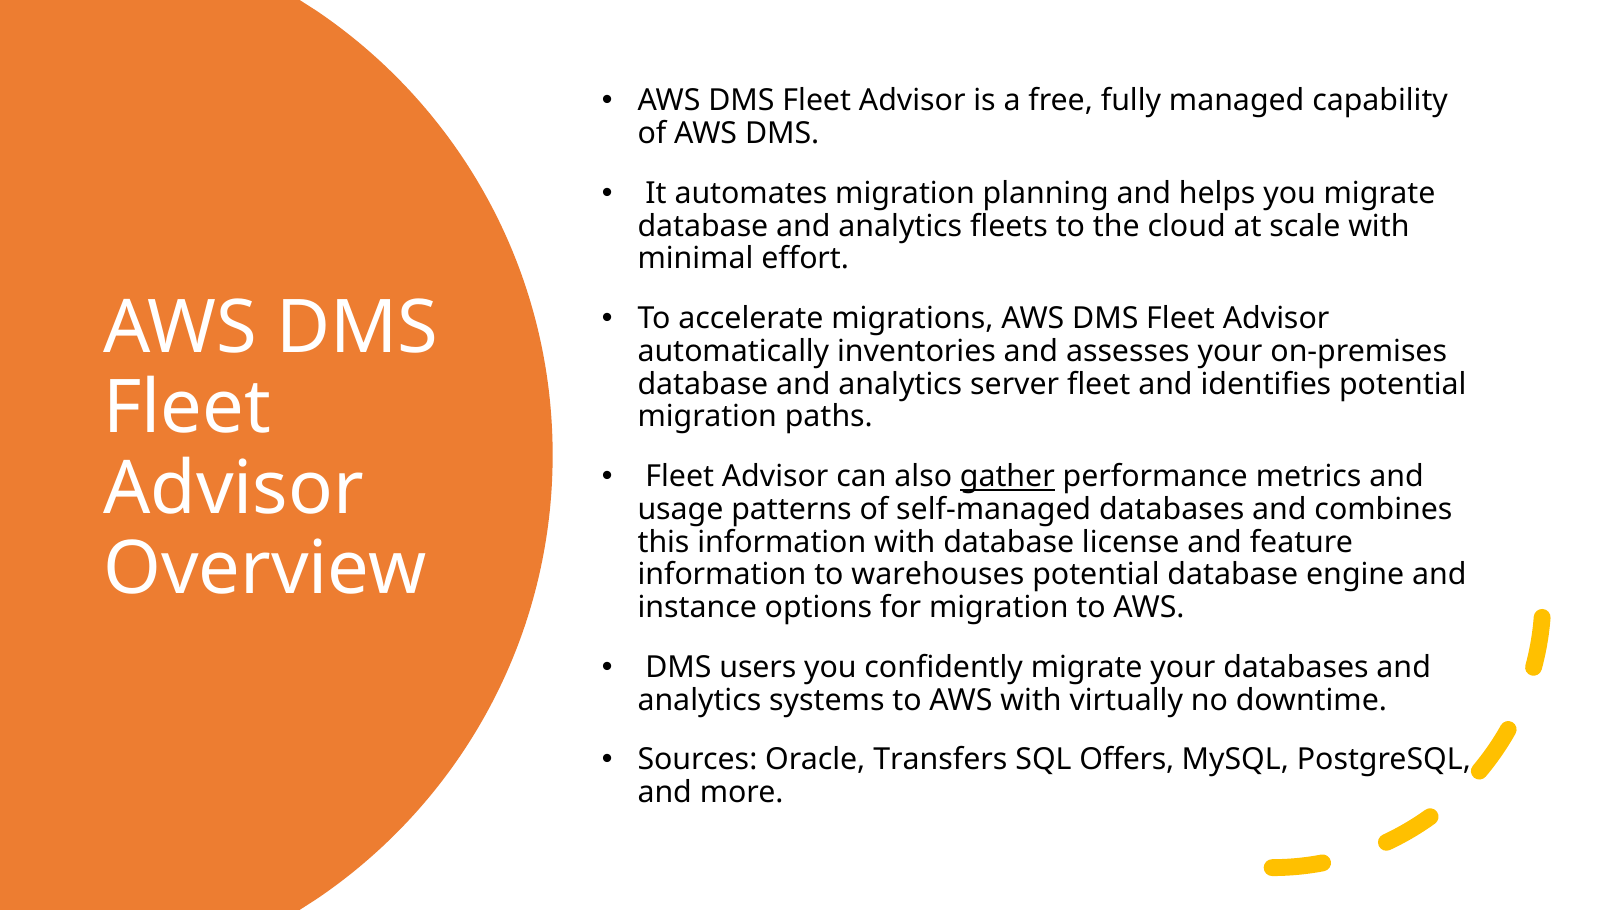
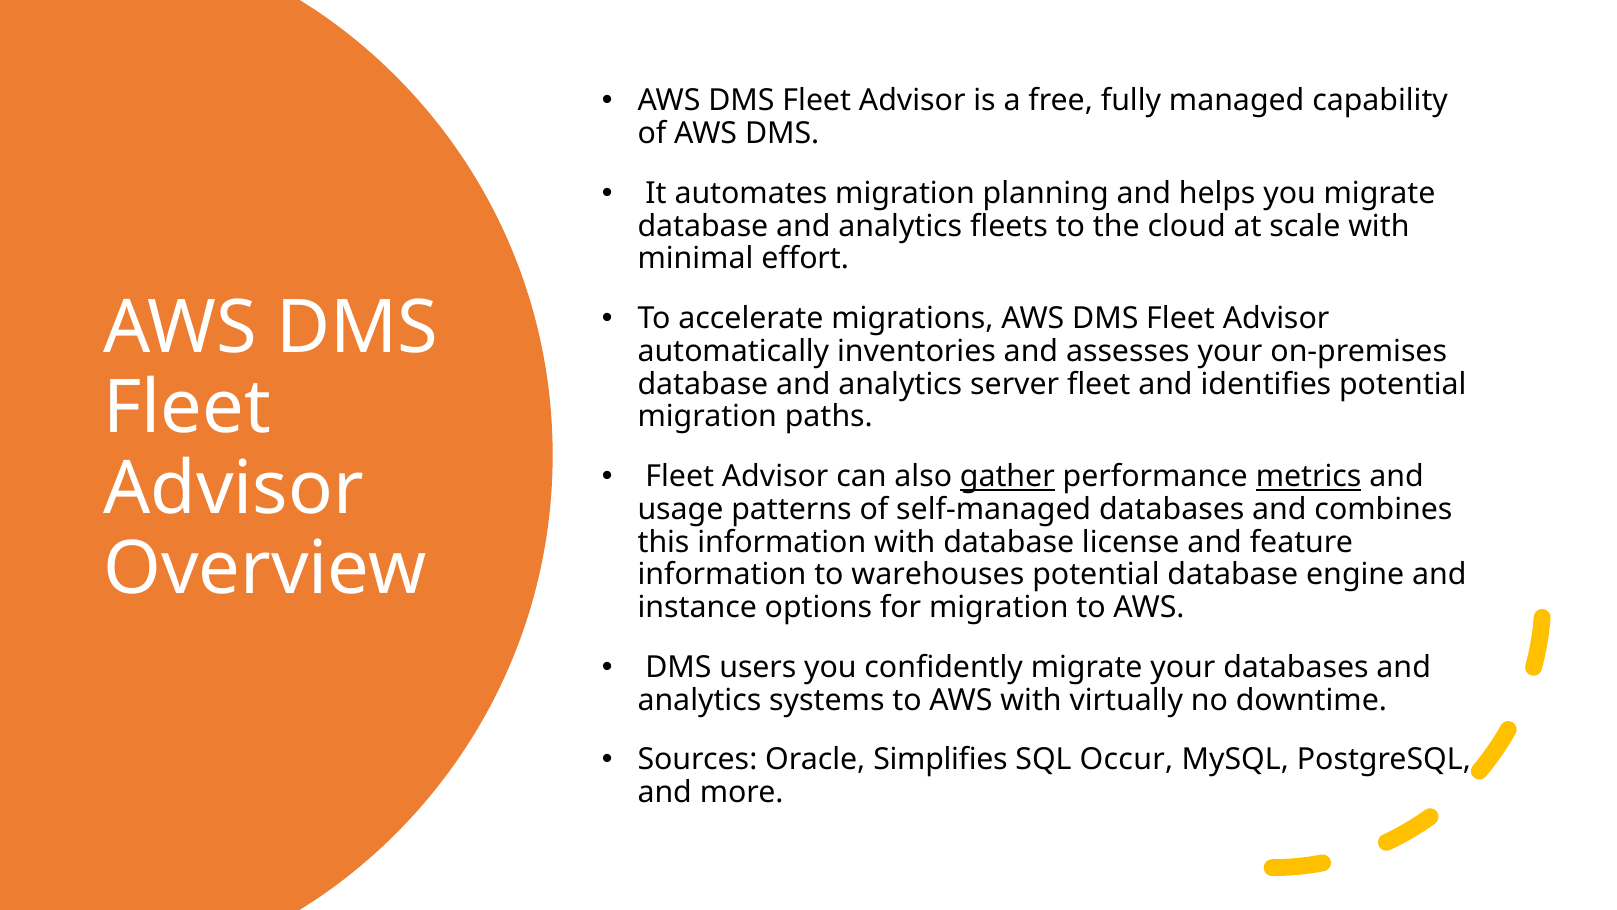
metrics underline: none -> present
Transfers: Transfers -> Simplifies
Offers: Offers -> Occur
